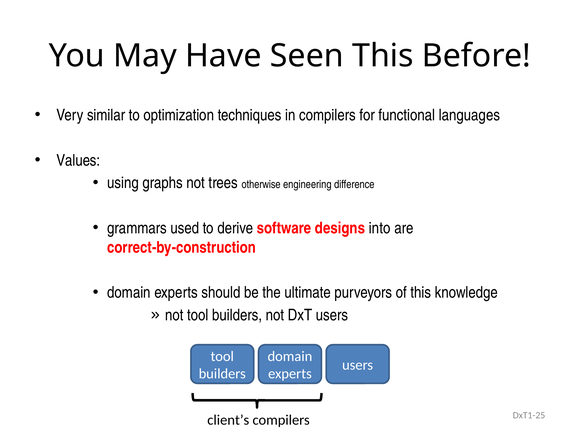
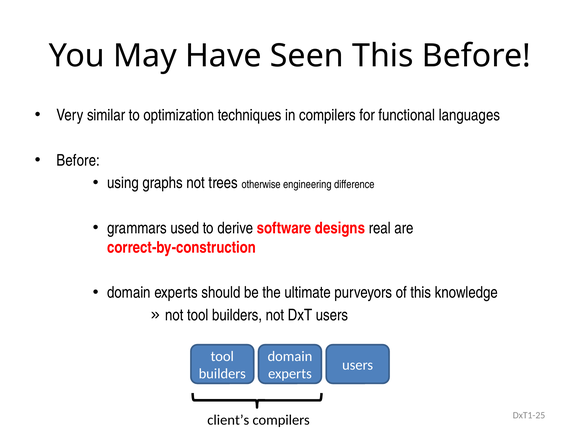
Values at (78, 160): Values -> Before
into: into -> real
